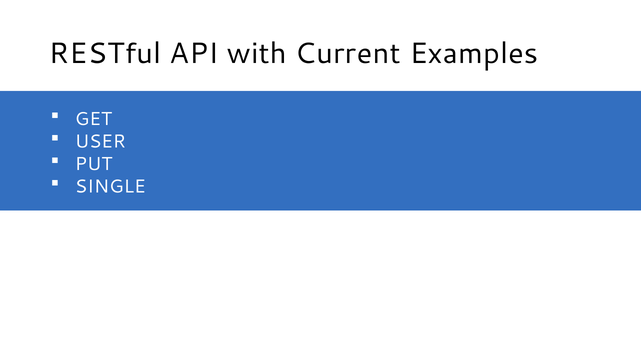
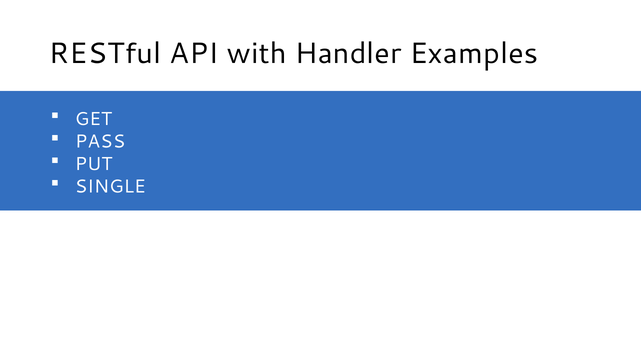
Current: Current -> Handler
USER: USER -> PASS
